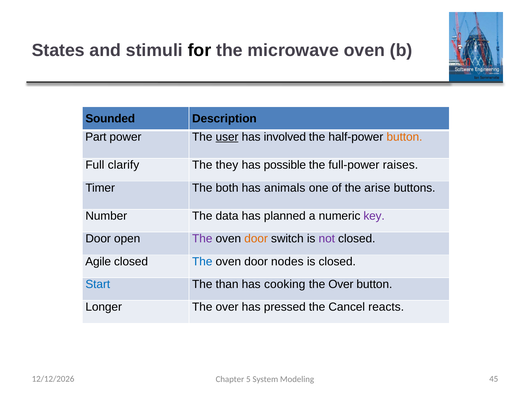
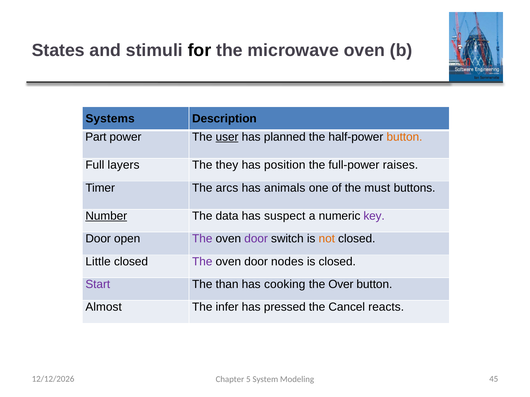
Sounded: Sounded -> Systems
involved: involved -> planned
clarify: clarify -> layers
possible: possible -> position
both: both -> arcs
arise: arise -> must
Number underline: none -> present
planned: planned -> suspect
door at (256, 239) colour: orange -> purple
not colour: purple -> orange
Agile: Agile -> Little
The at (202, 262) colour: blue -> purple
Start colour: blue -> purple
Longer: Longer -> Almost
over at (227, 307): over -> infer
